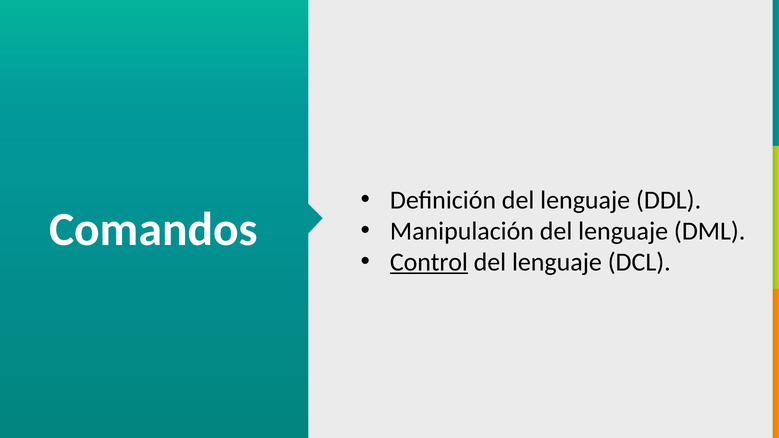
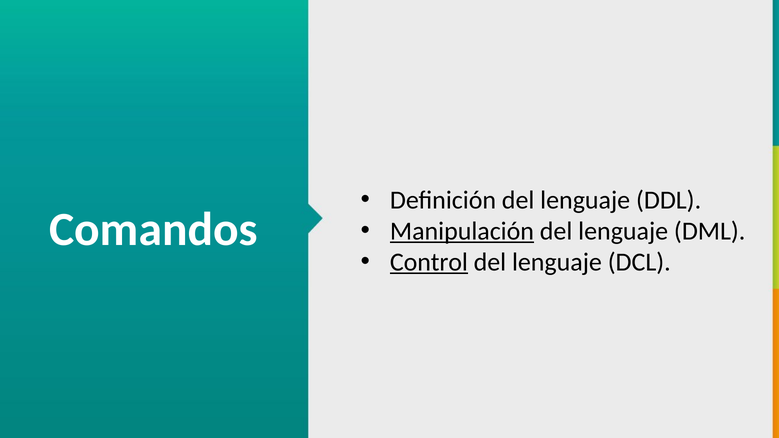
Manipulación underline: none -> present
